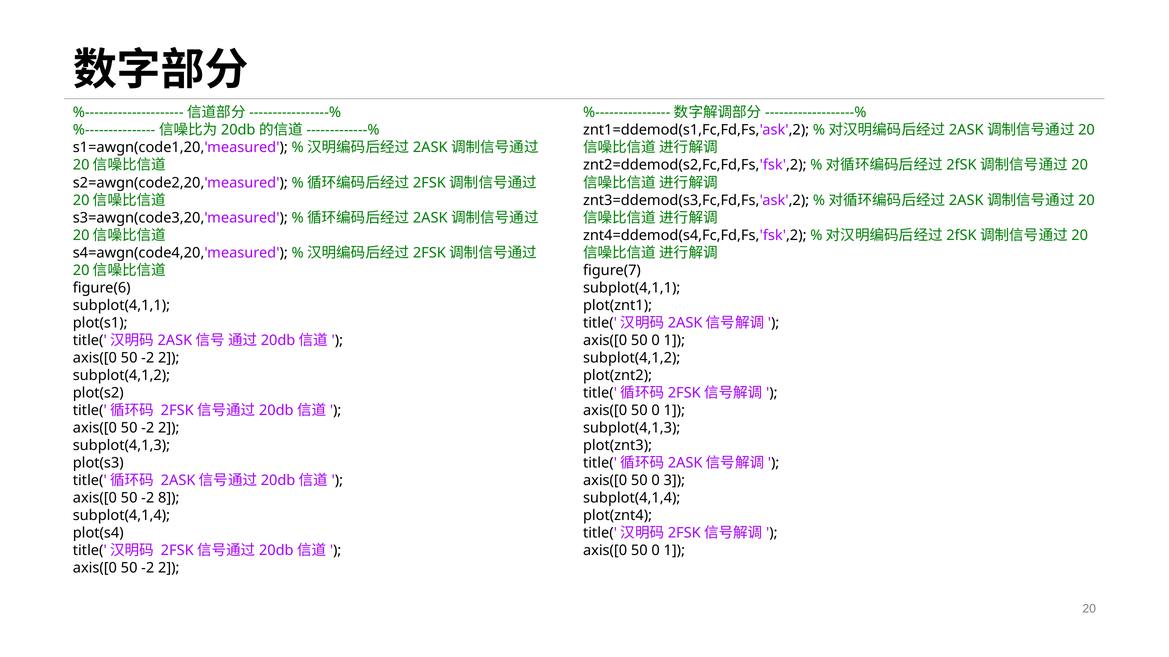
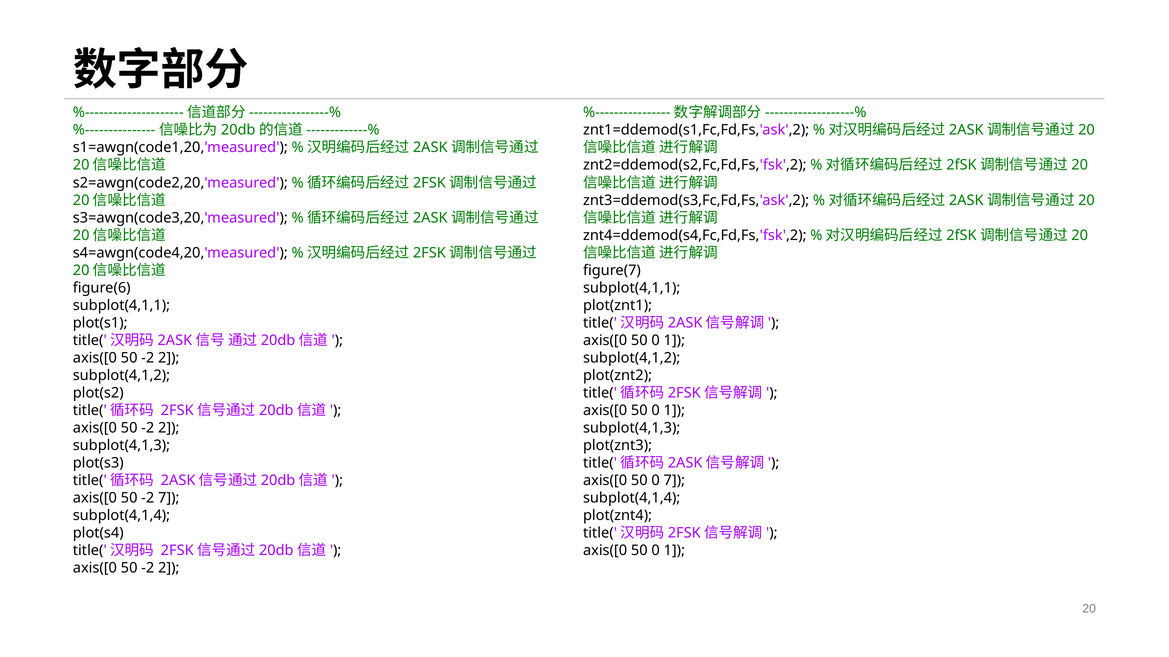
0 3: 3 -> 7
-2 8: 8 -> 7
